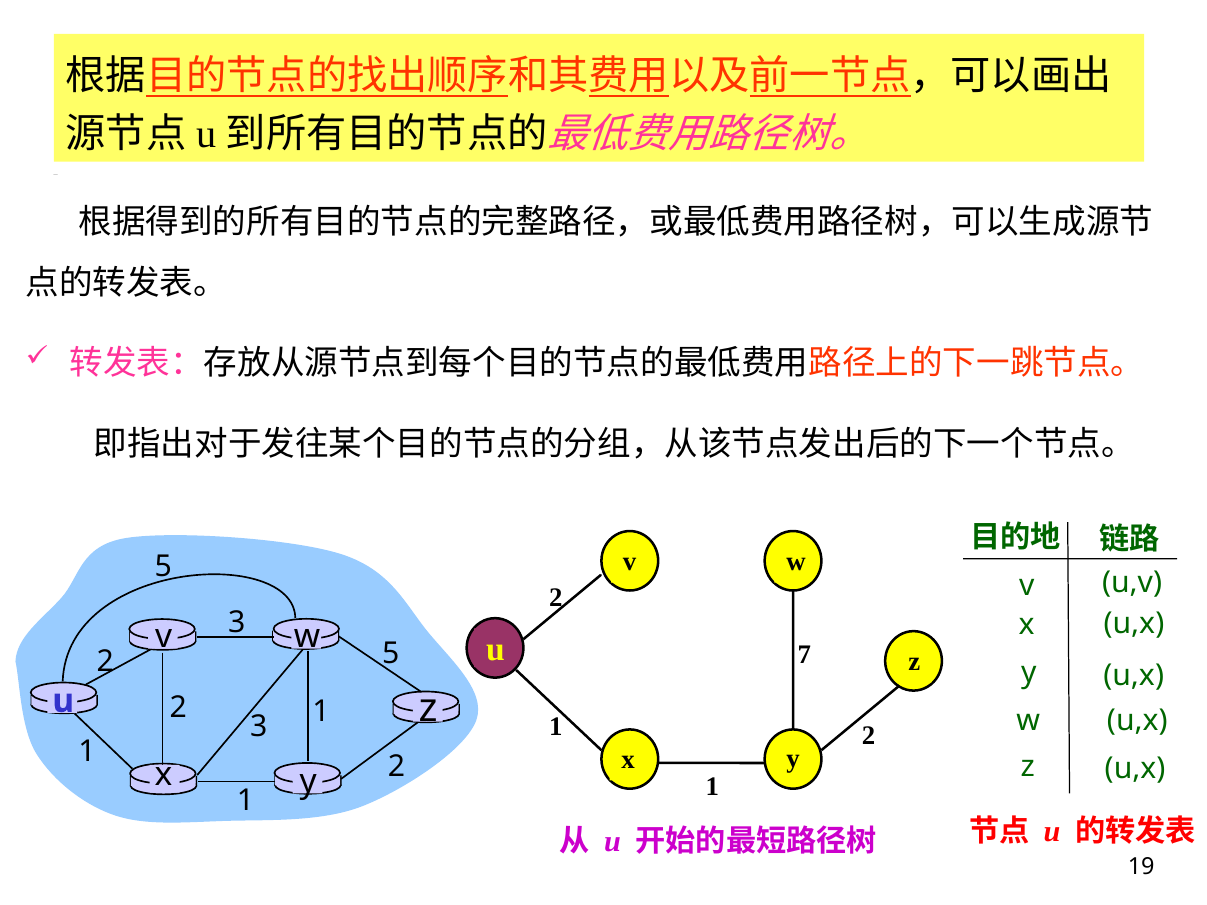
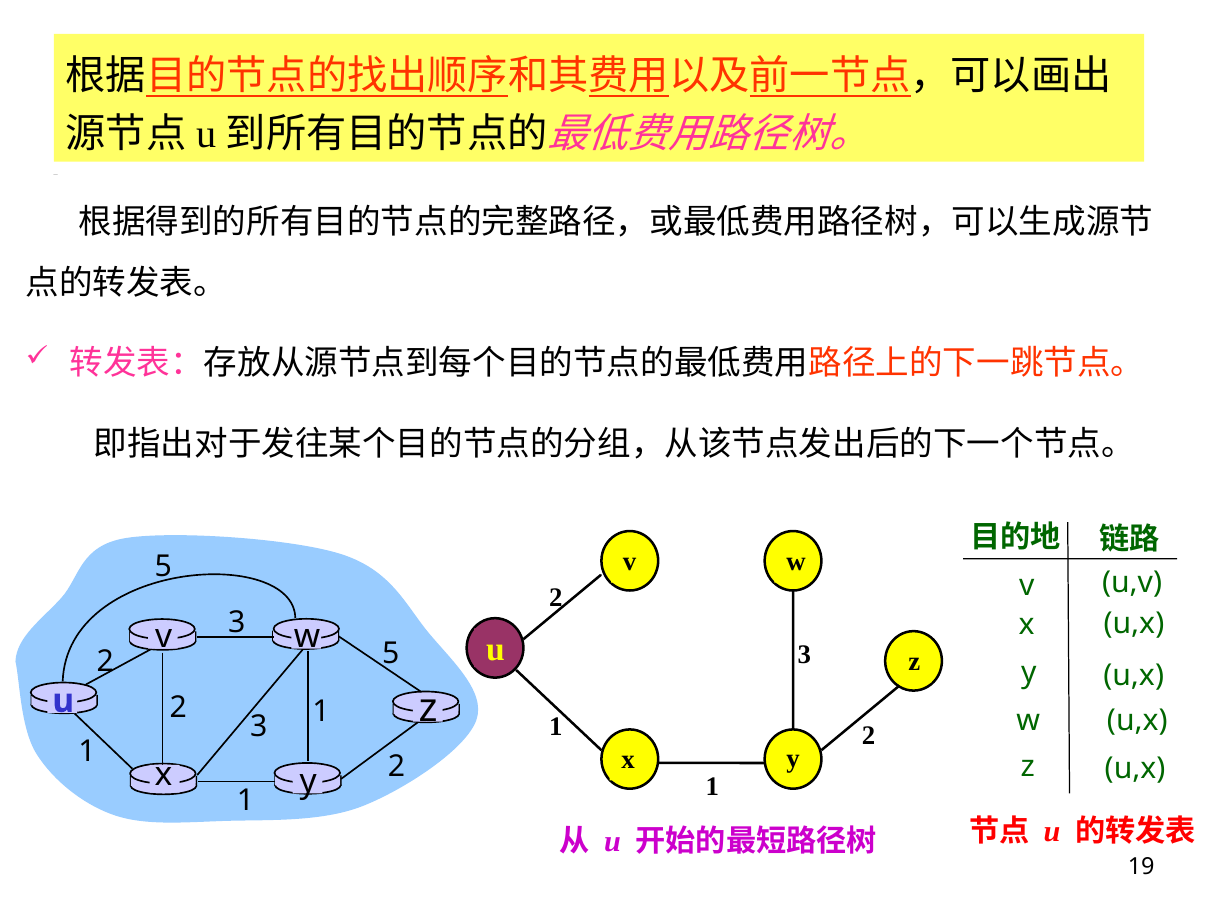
u 7: 7 -> 3
